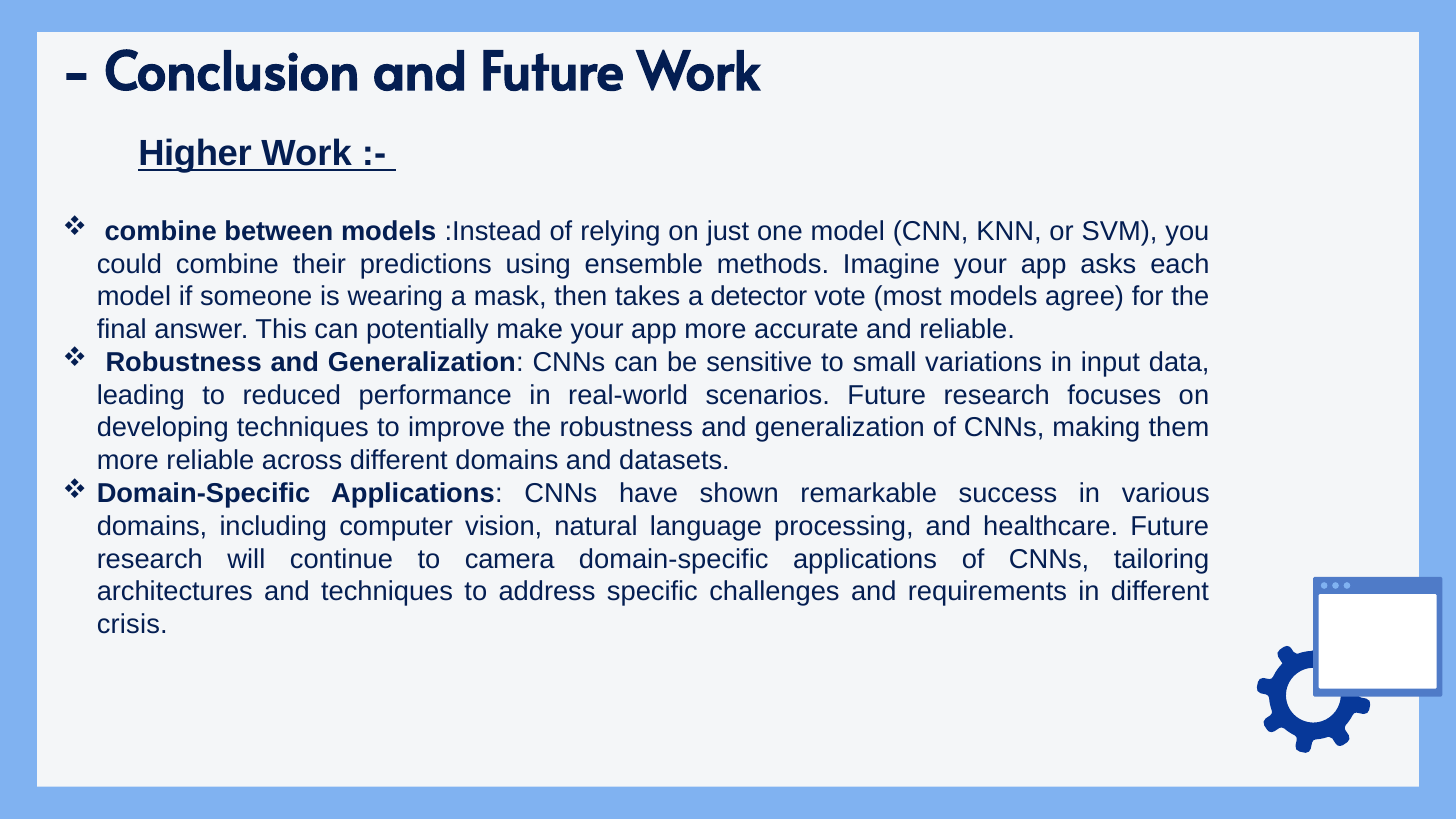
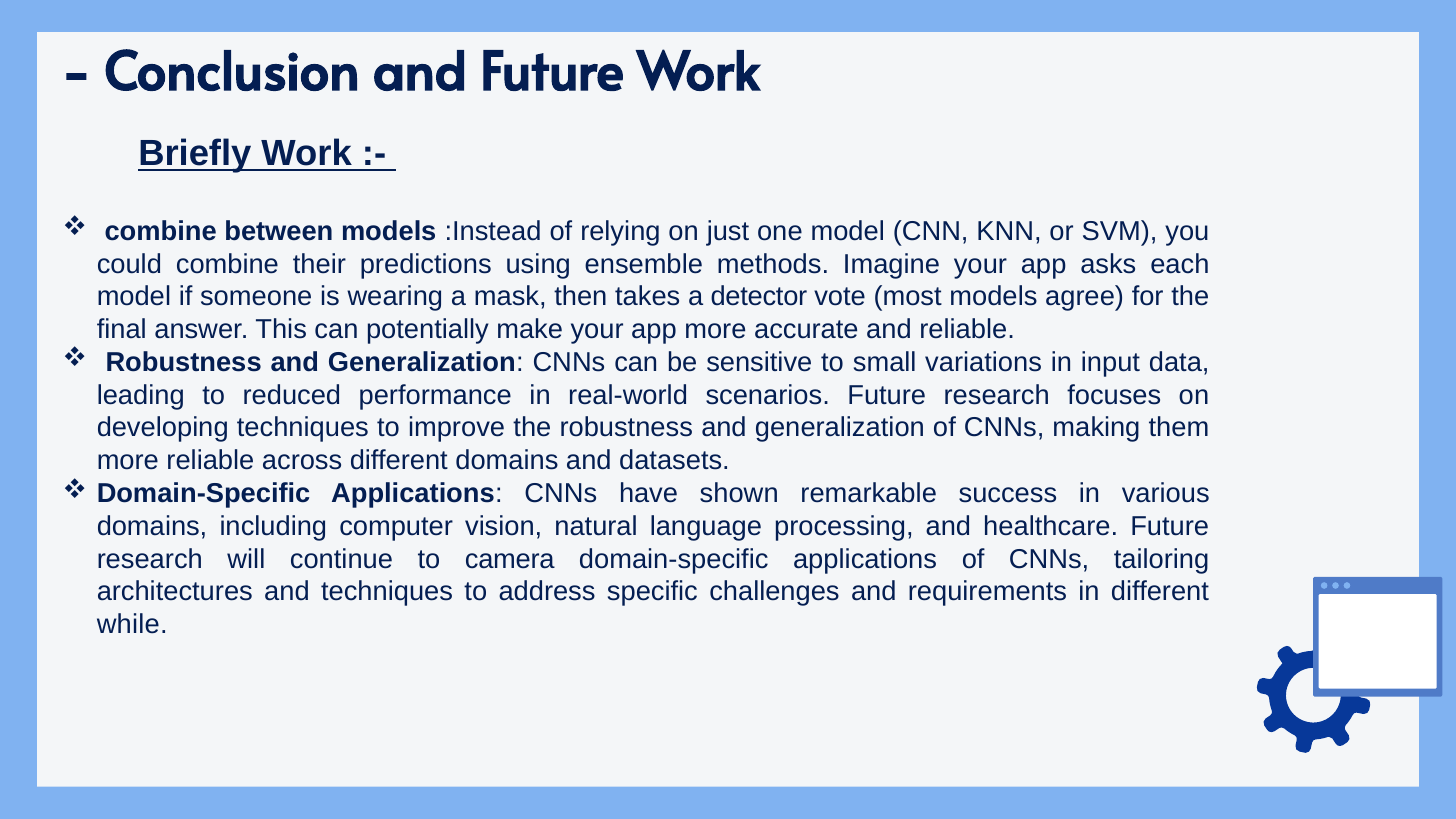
Higher: Higher -> Briefly
crisis: crisis -> while
